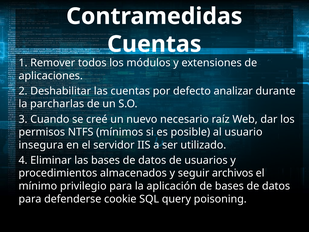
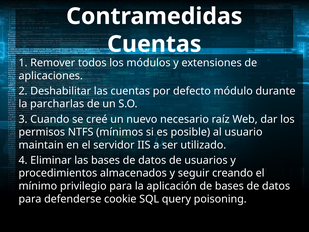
analizar: analizar -> módulo
insegura: insegura -> maintain
archivos: archivos -> creando
